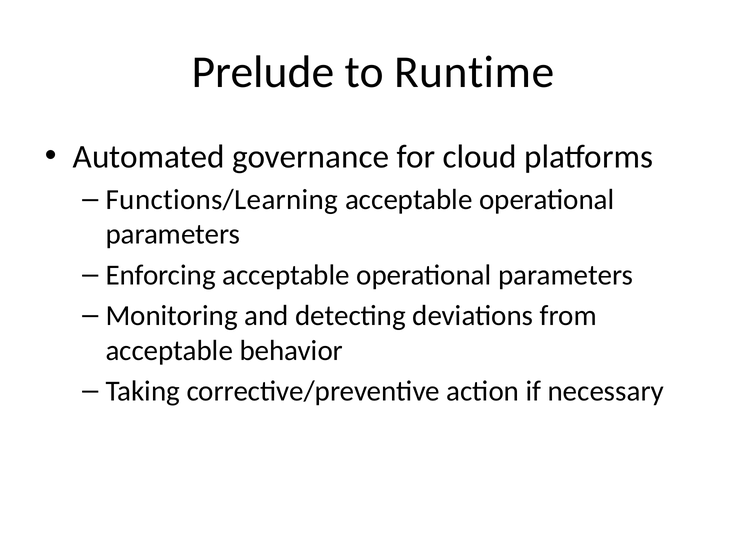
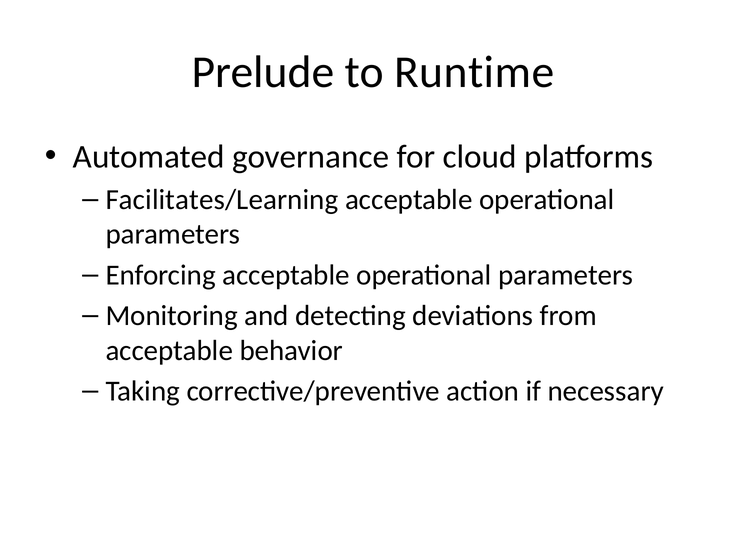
Functions/Learning: Functions/Learning -> Facilitates/Learning
